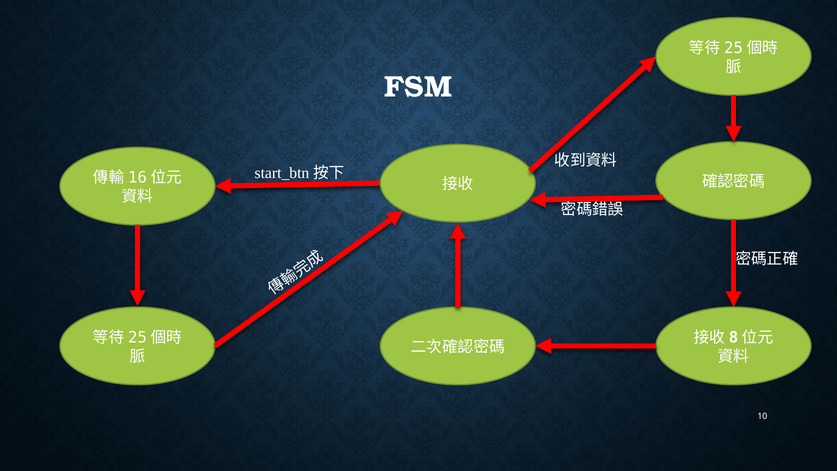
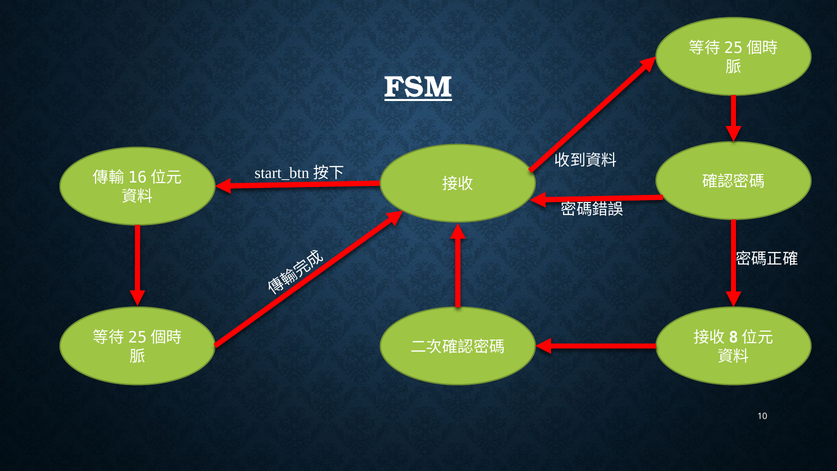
FSM underline: none -> present
